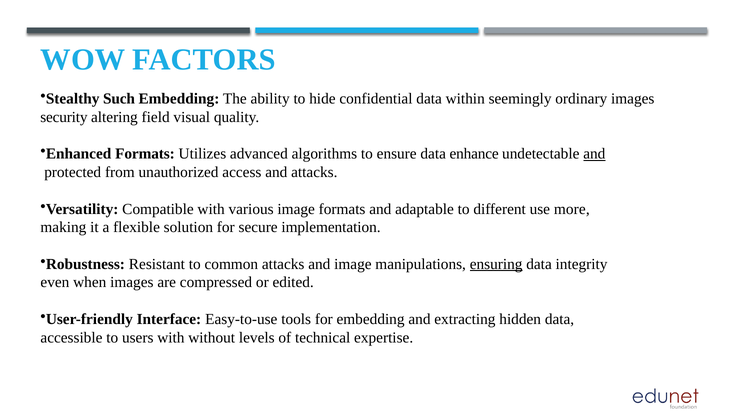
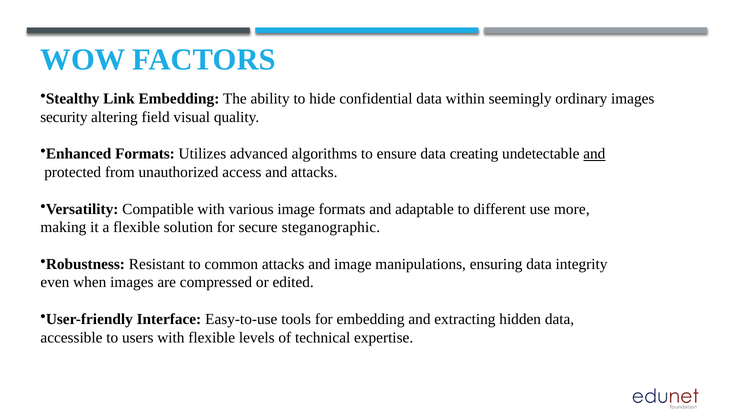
Such: Such -> Link
enhance: enhance -> creating
implementation: implementation -> steganographic
ensuring underline: present -> none
with without: without -> flexible
